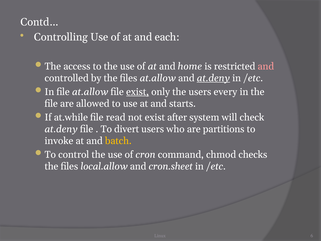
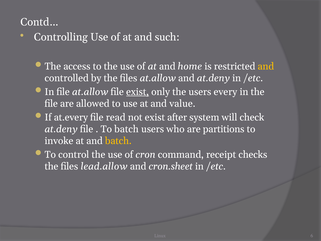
each: each -> such
and at (266, 66) colour: pink -> yellow
at.deny at (213, 78) underline: present -> none
starts: starts -> value
at.while: at.while -> at.every
To divert: divert -> batch
chmod: chmod -> receipt
local.allow: local.allow -> lead.allow
